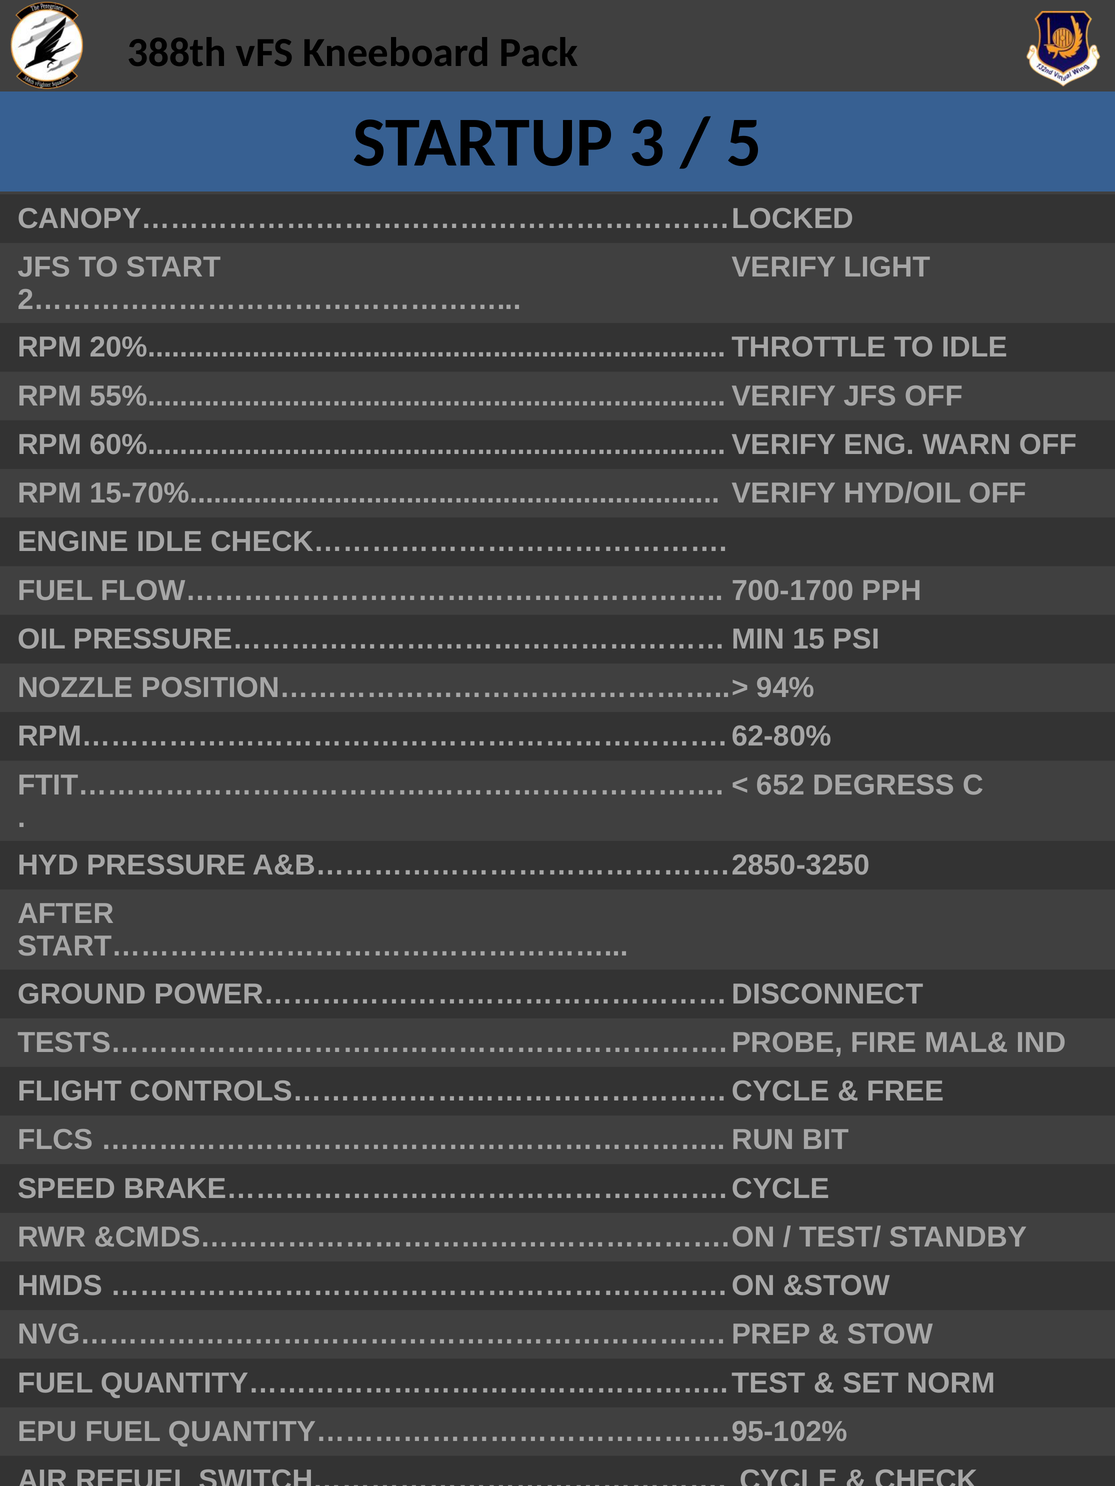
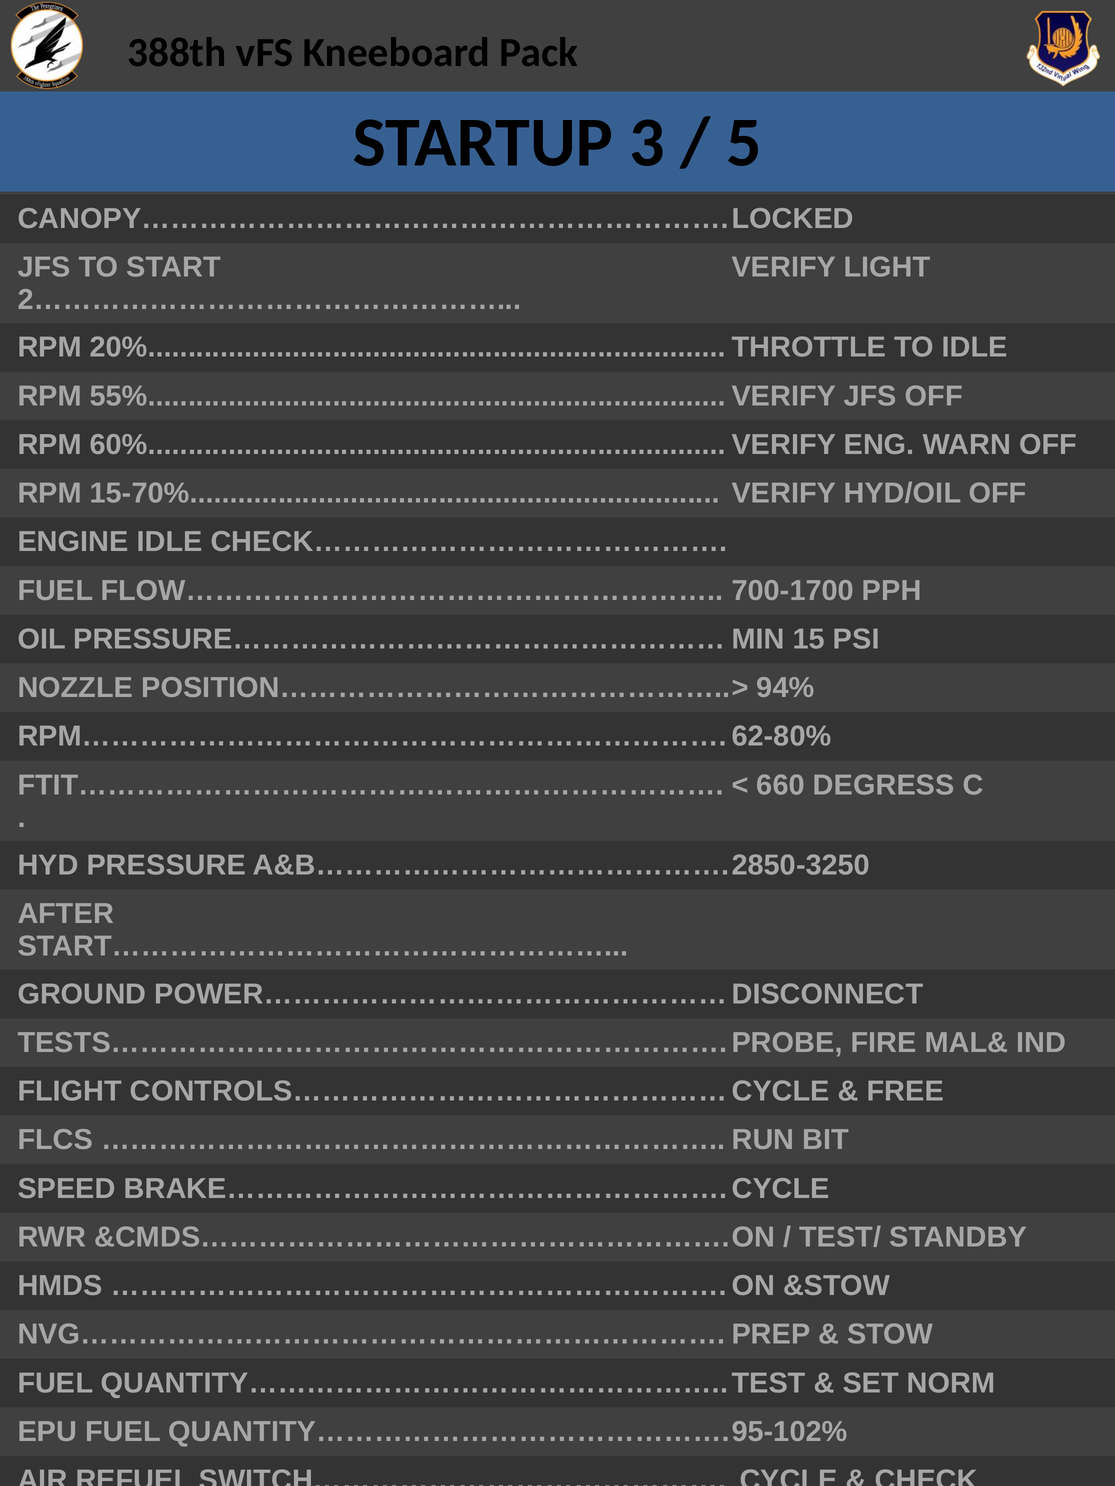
652: 652 -> 660
